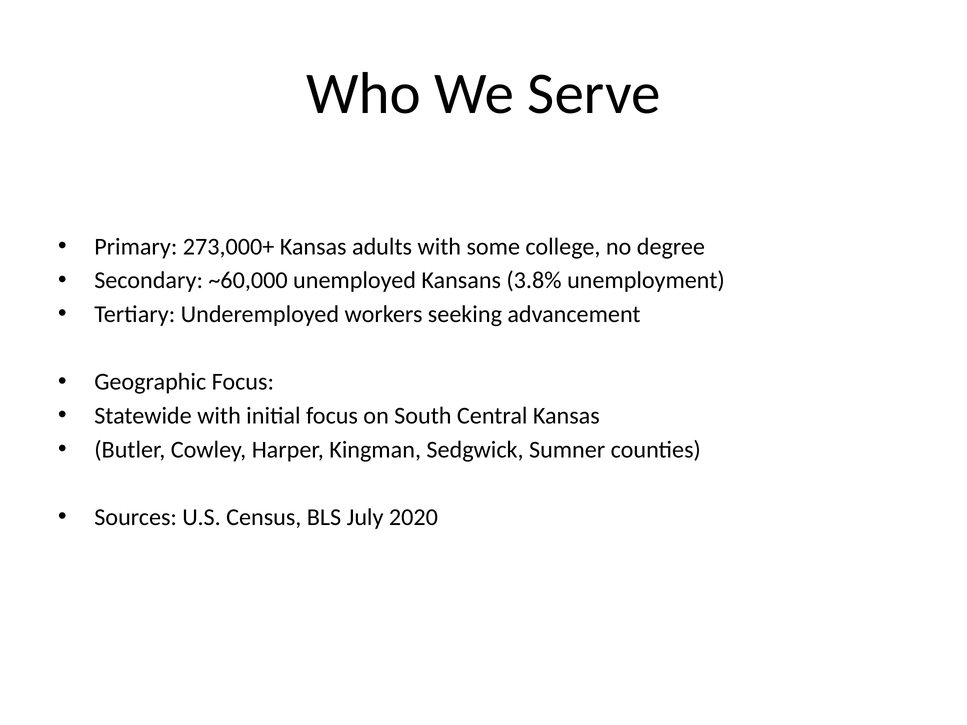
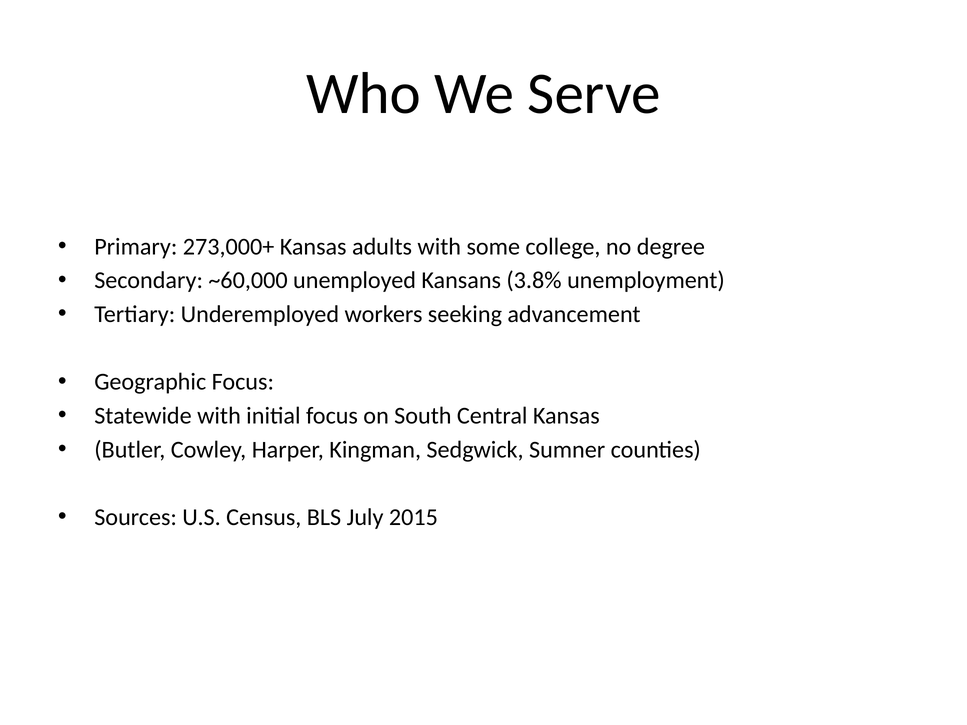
2020: 2020 -> 2015
